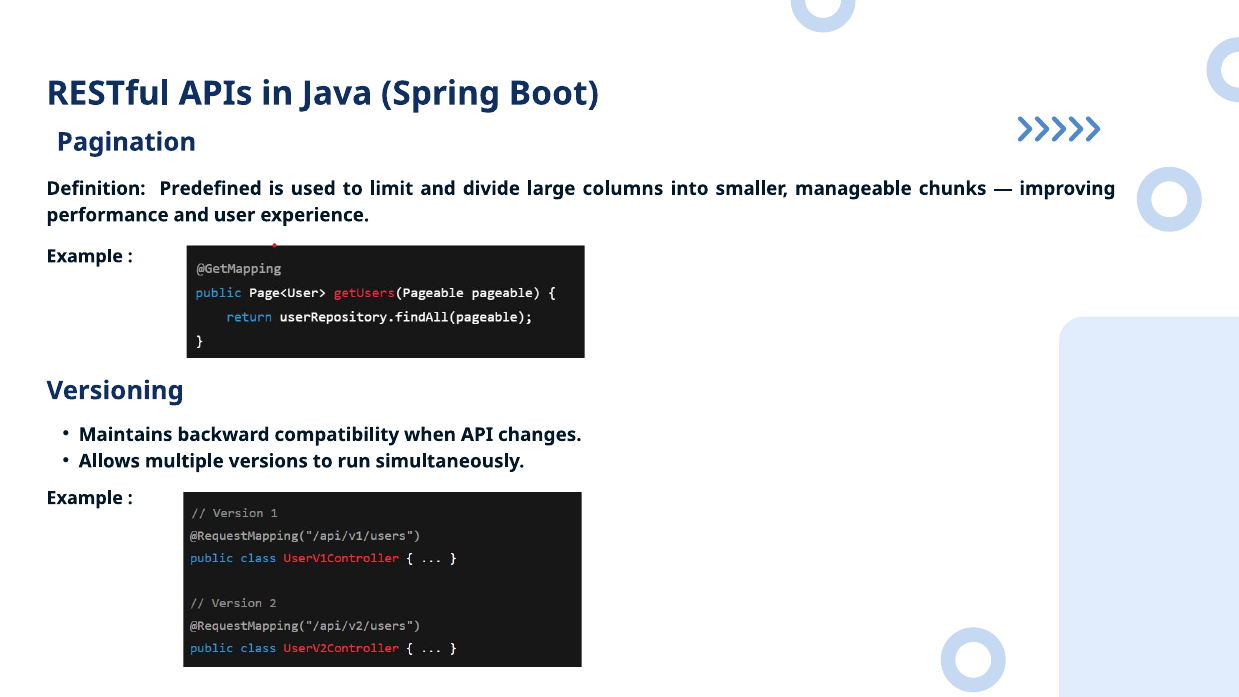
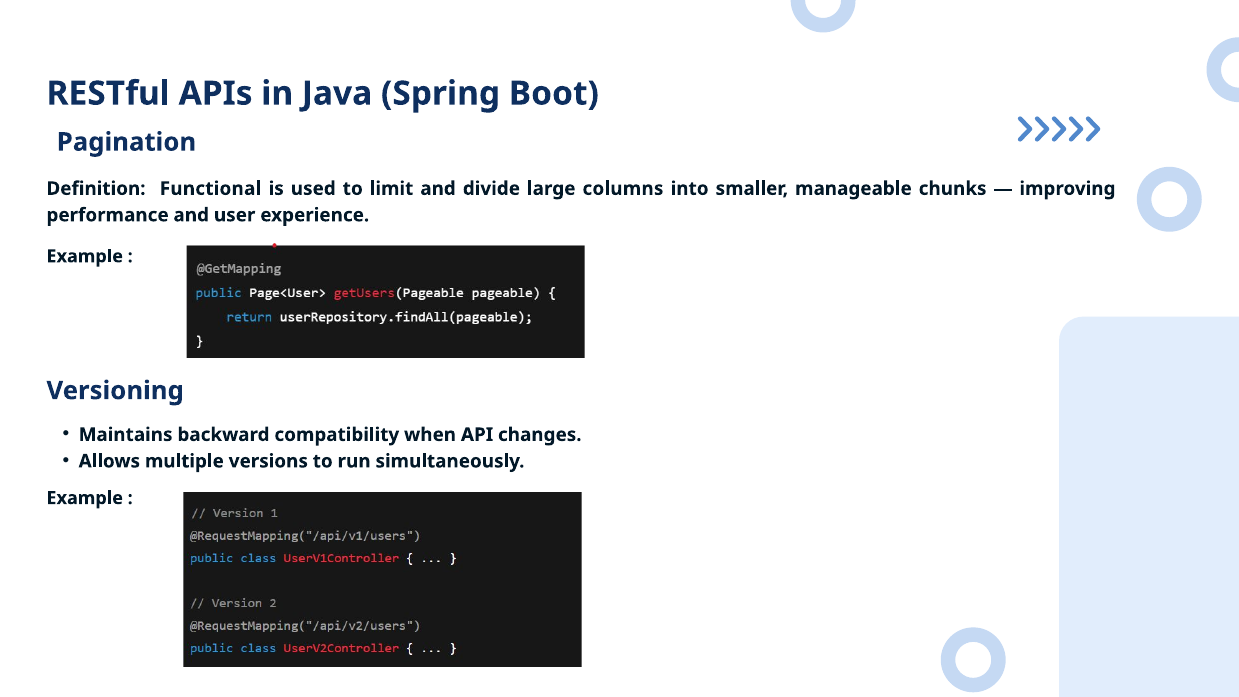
Predefined: Predefined -> Functional
